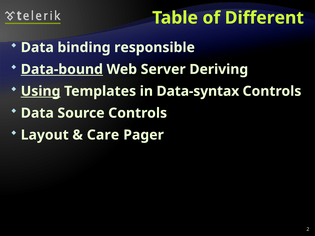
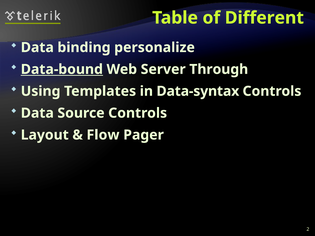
responsible: responsible -> personalize
Deriving: Deriving -> Through
Using underline: present -> none
Care: Care -> Flow
